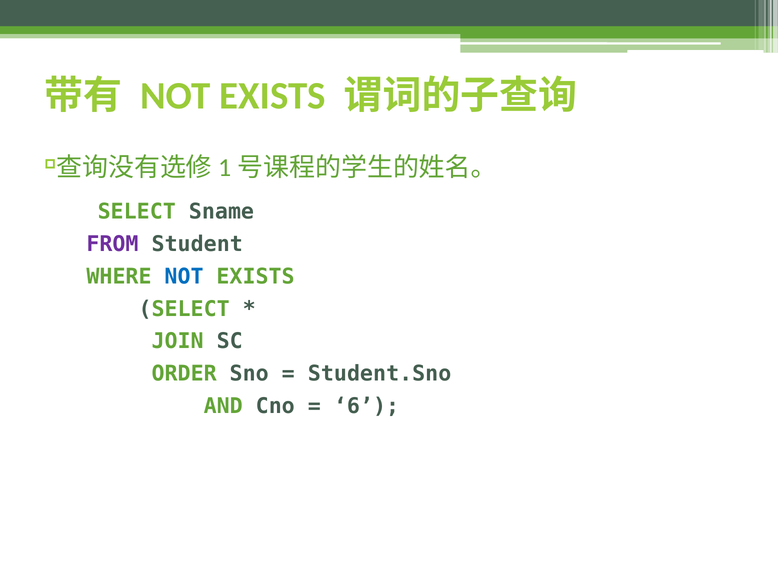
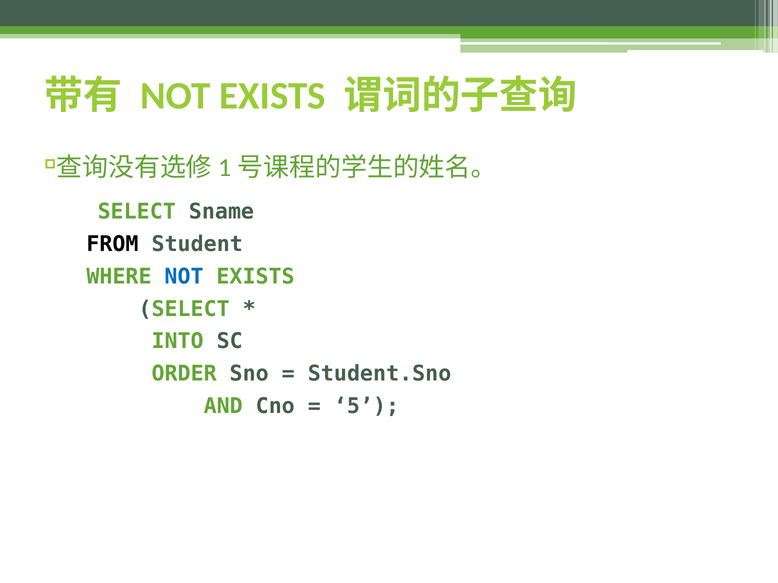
FROM colour: purple -> black
JOIN: JOIN -> INTO
6: 6 -> 5
